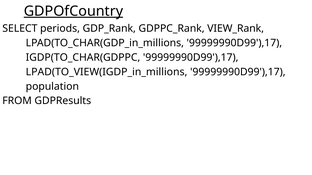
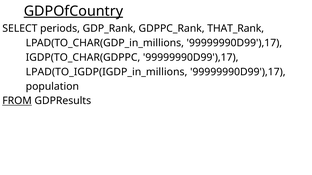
VIEW_Rank: VIEW_Rank -> THAT_Rank
LPAD(TO_VIEW(IGDP_in_millions: LPAD(TO_VIEW(IGDP_in_millions -> LPAD(TO_IGDP(IGDP_in_millions
FROM underline: none -> present
